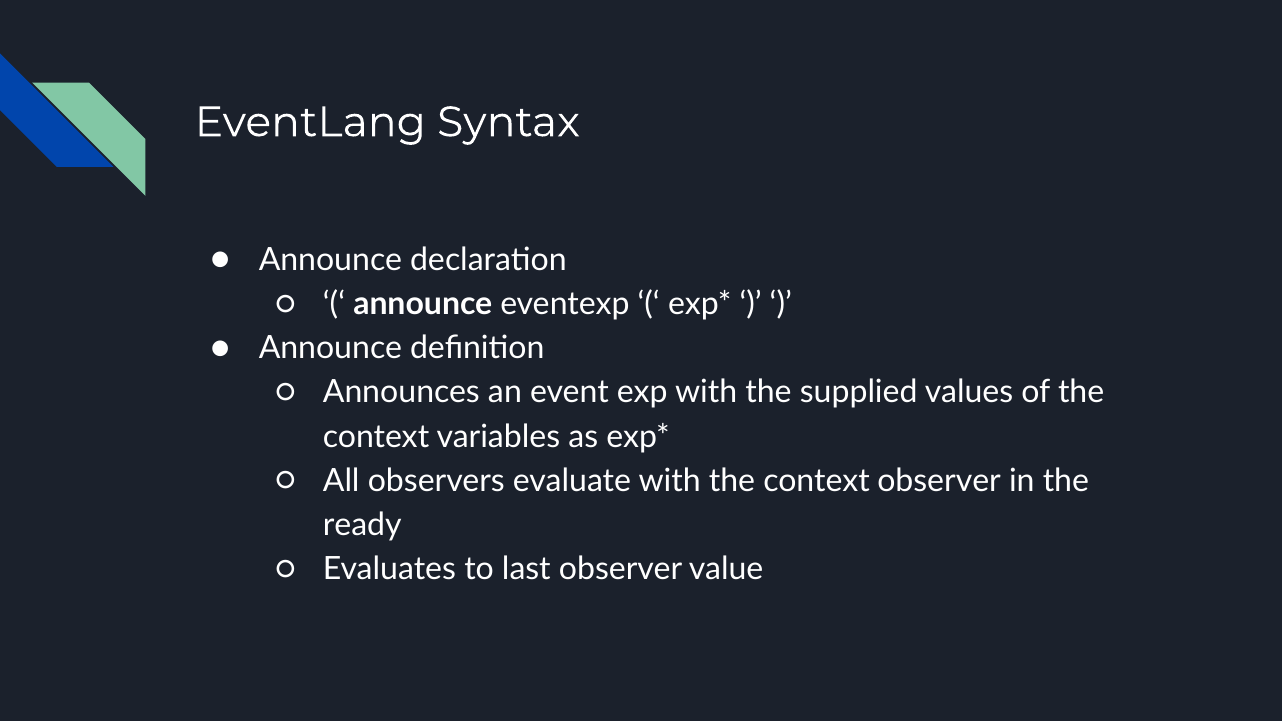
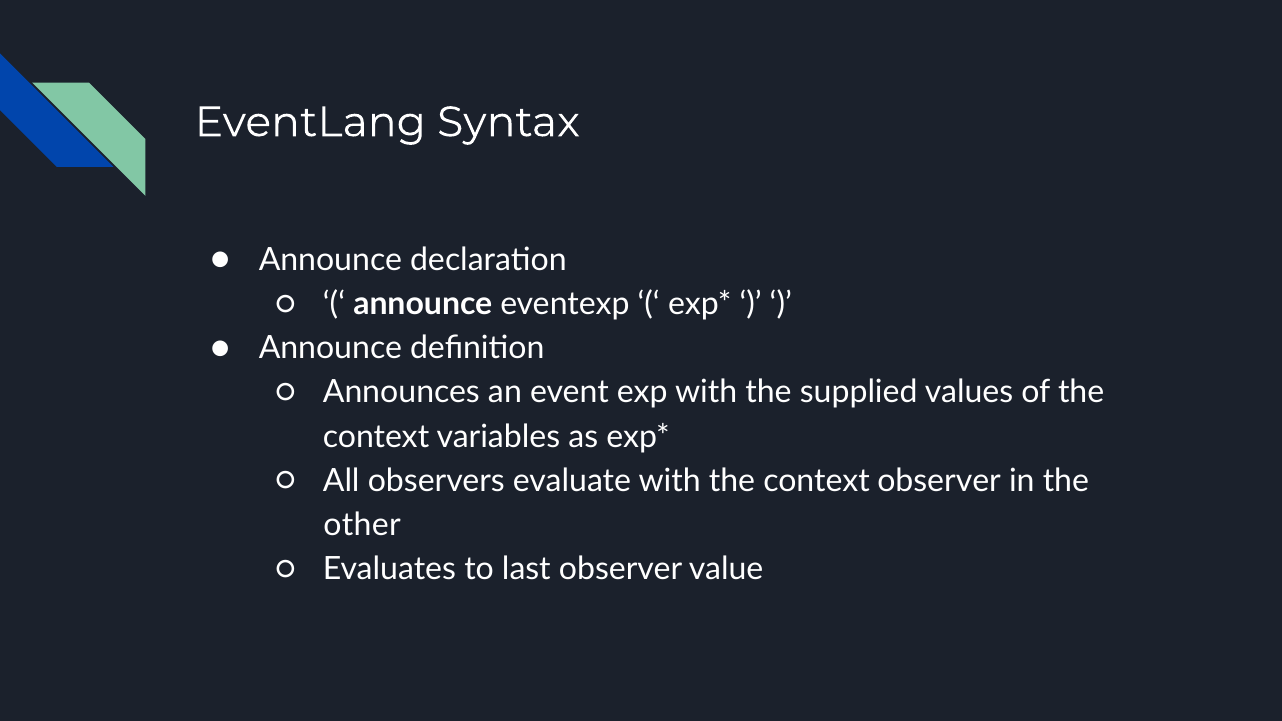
ready: ready -> other
